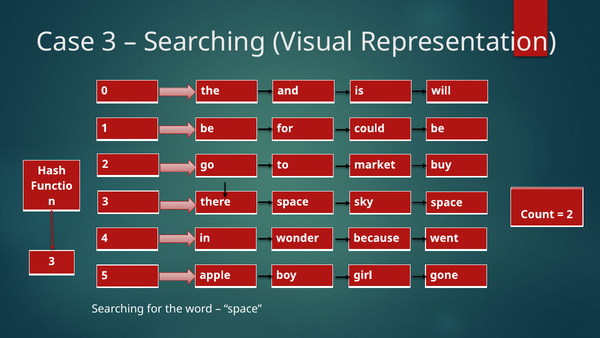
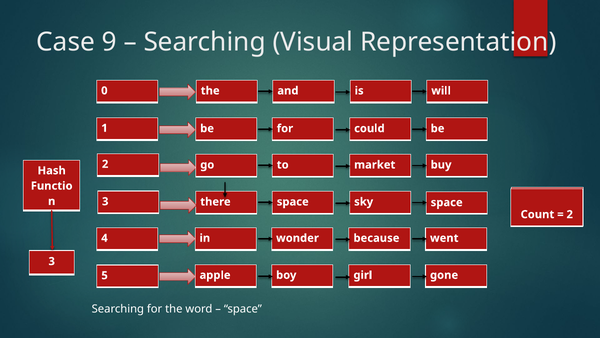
Case 3: 3 -> 9
